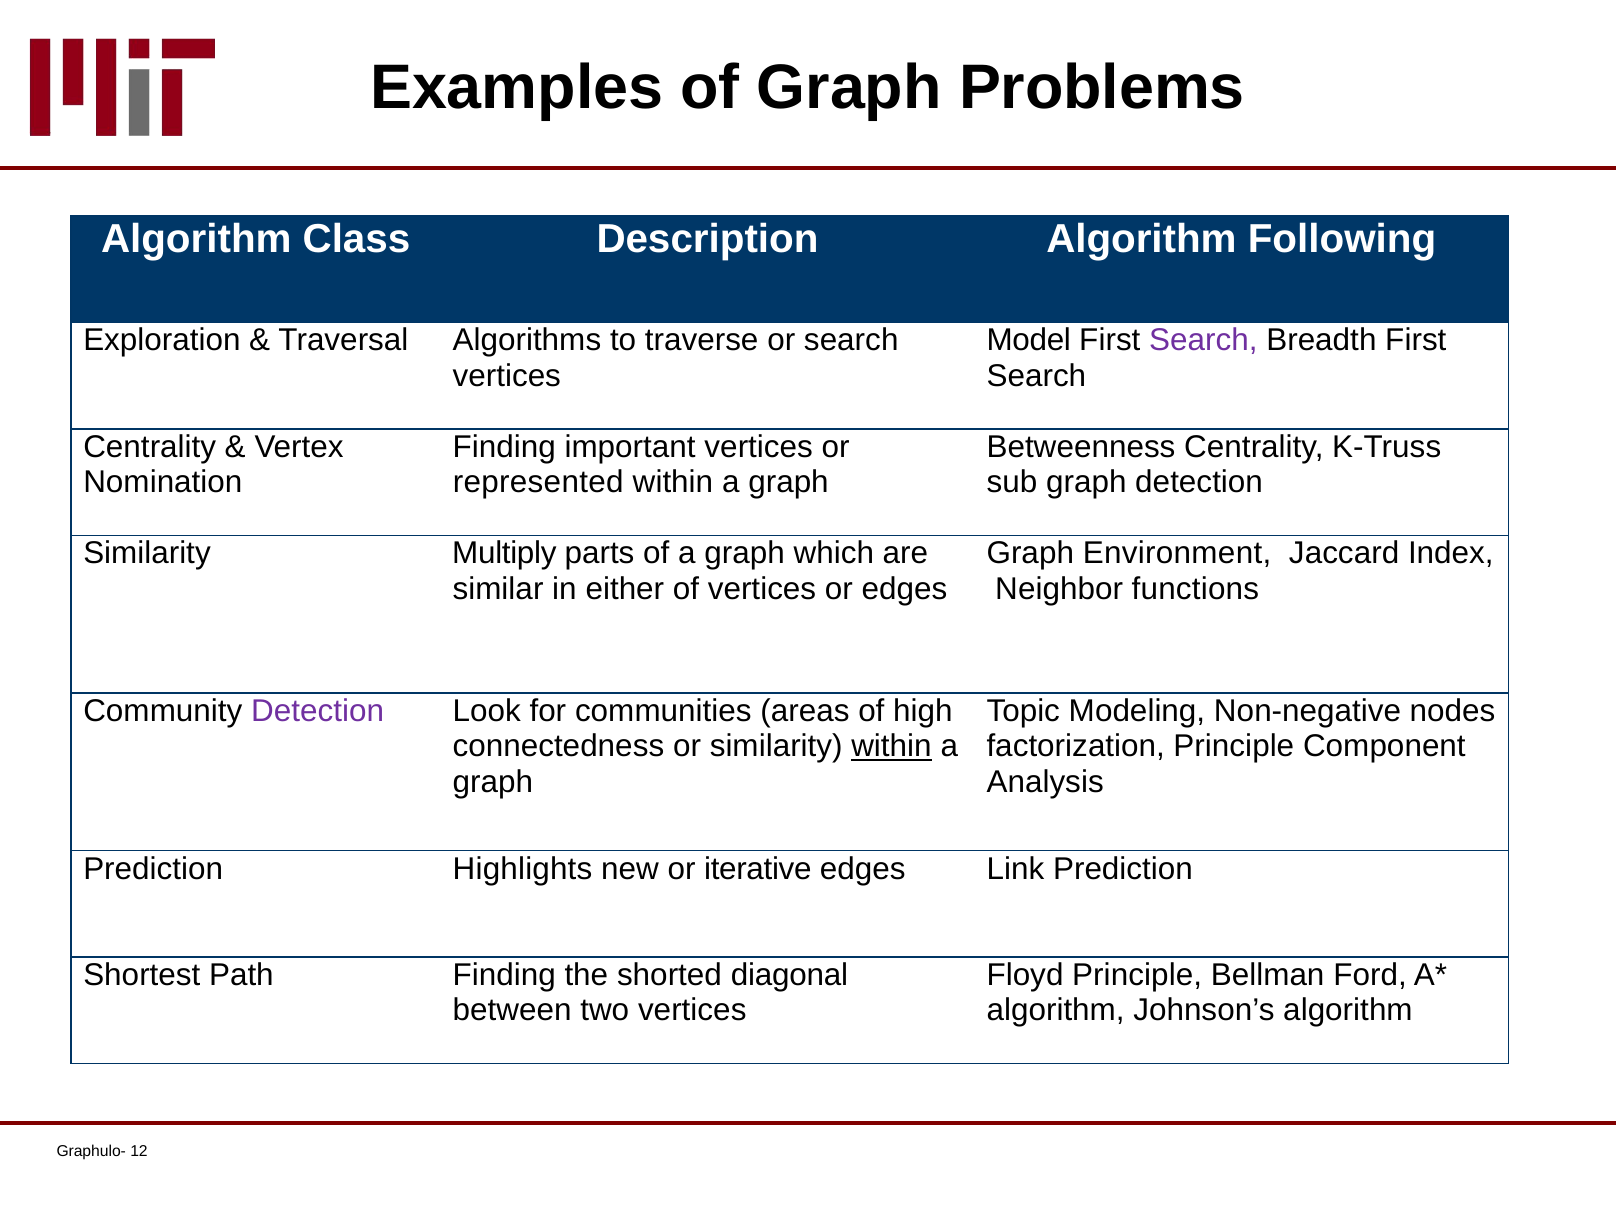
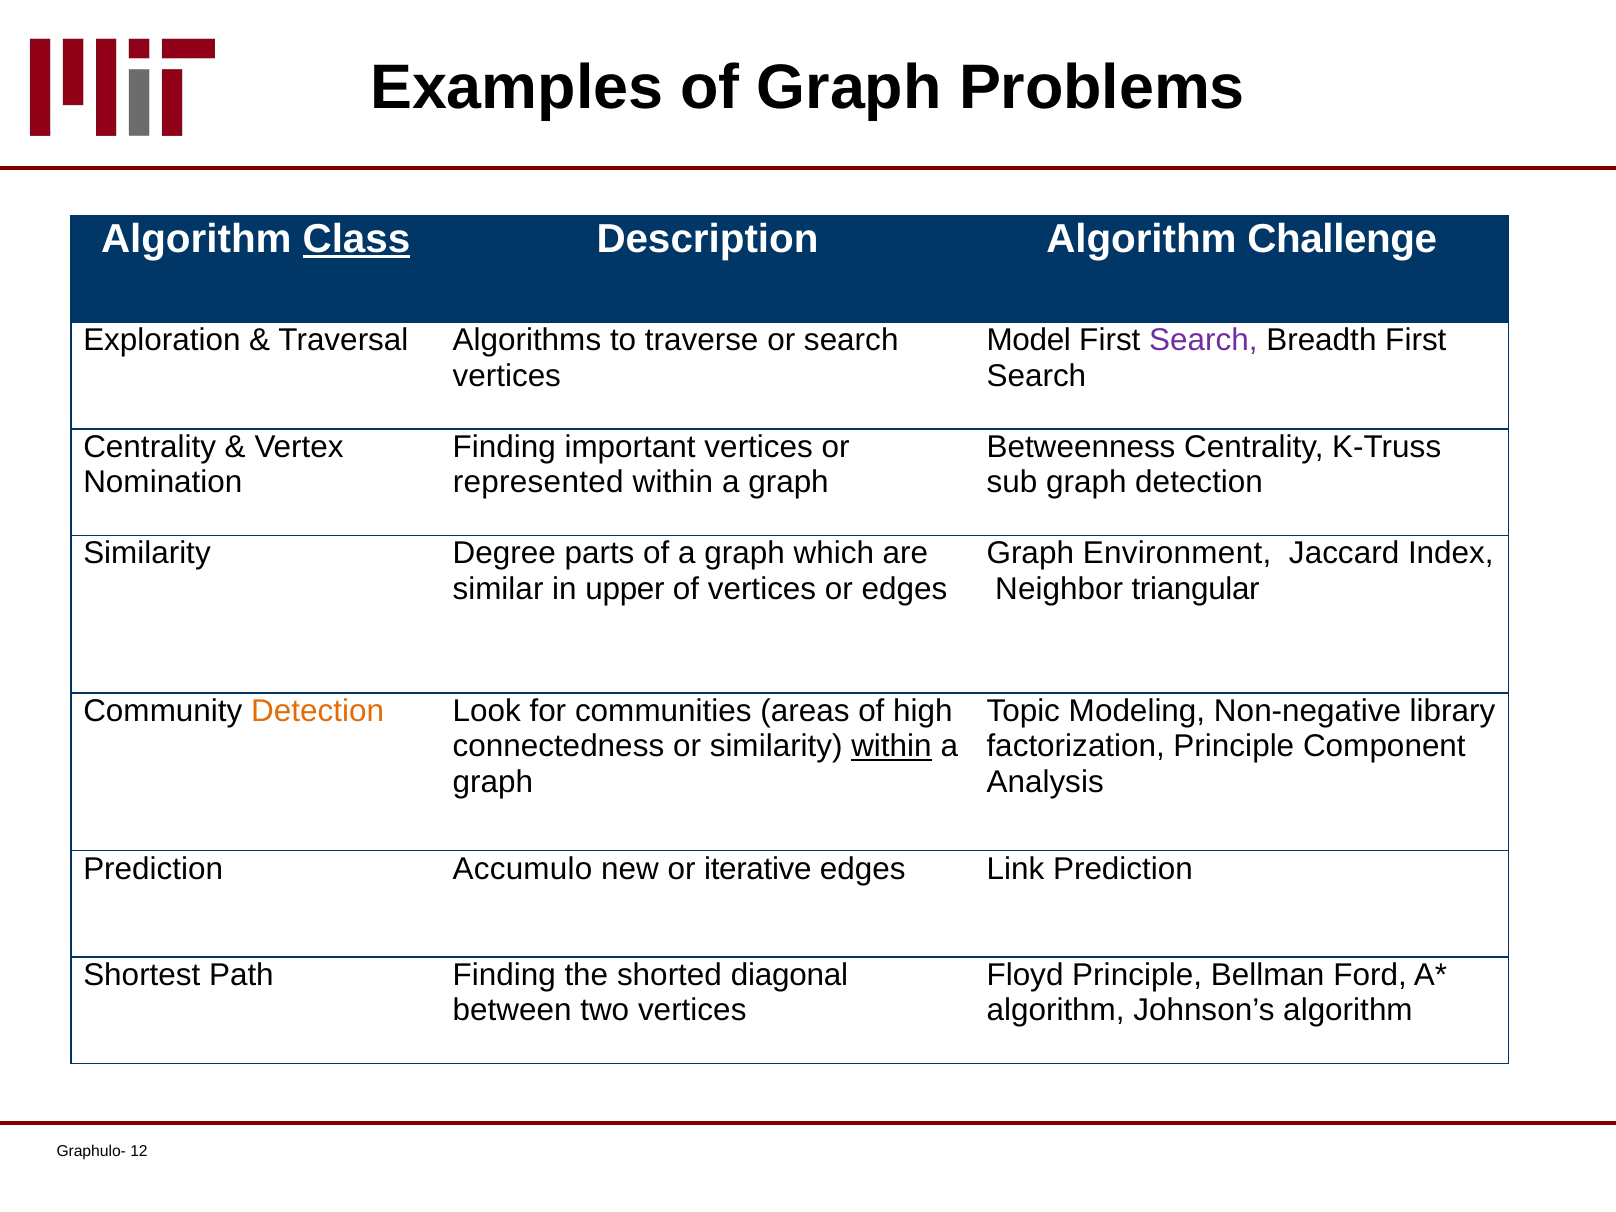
Class underline: none -> present
Following: Following -> Challenge
Multiply: Multiply -> Degree
either: either -> upper
functions: functions -> triangular
Detection at (318, 711) colour: purple -> orange
nodes: nodes -> library
Highlights: Highlights -> Accumulo
